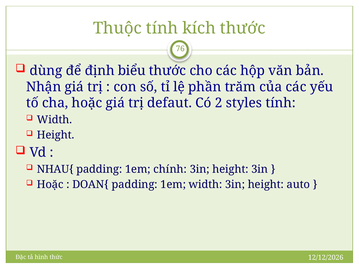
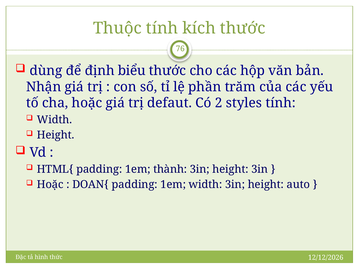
NHAU{: NHAU{ -> HTML{
chính: chính -> thành
